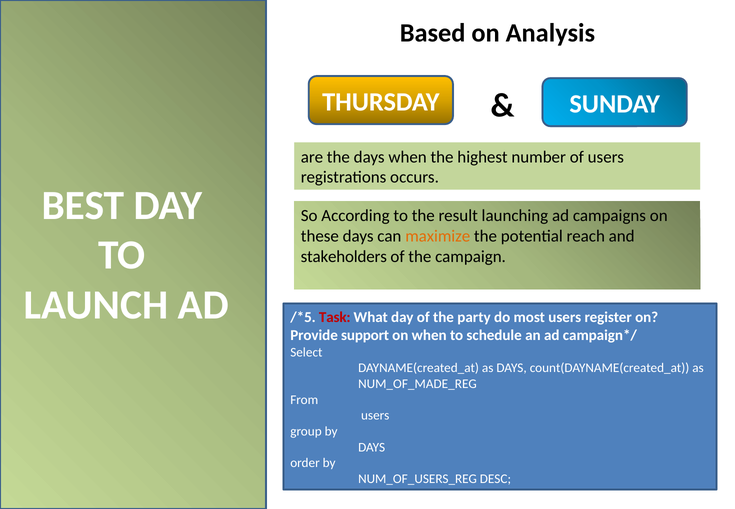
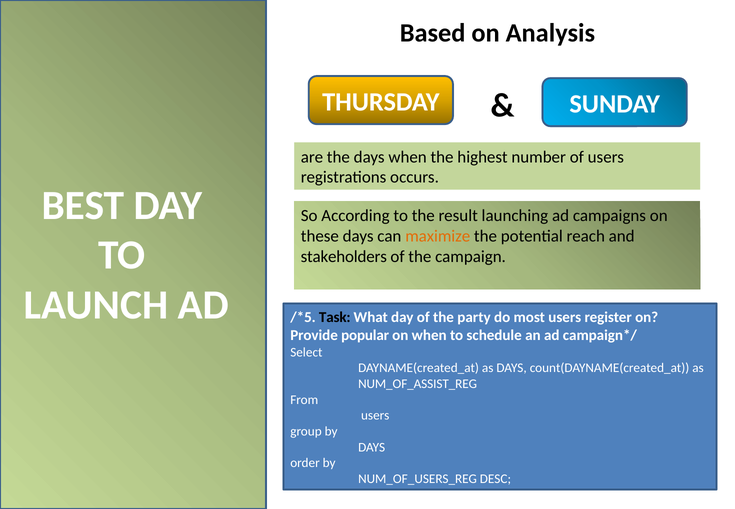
Task colour: red -> black
support: support -> popular
NUM_OF_MADE_REG: NUM_OF_MADE_REG -> NUM_OF_ASSIST_REG
